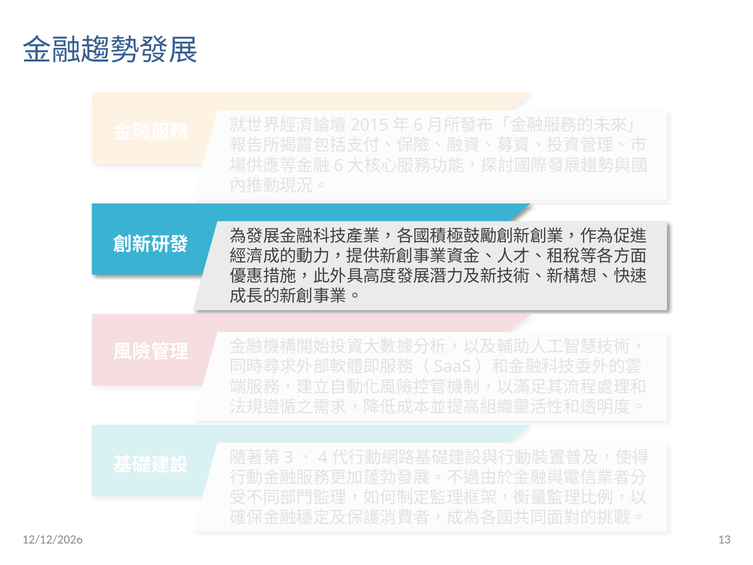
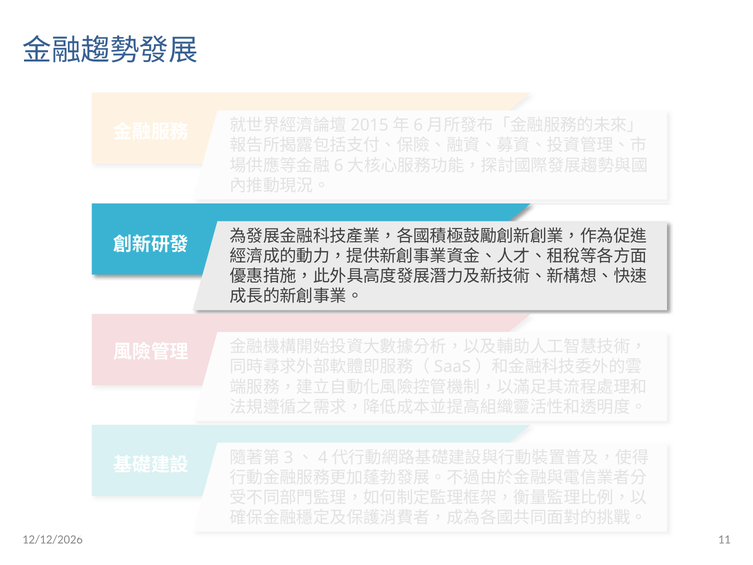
13: 13 -> 11
